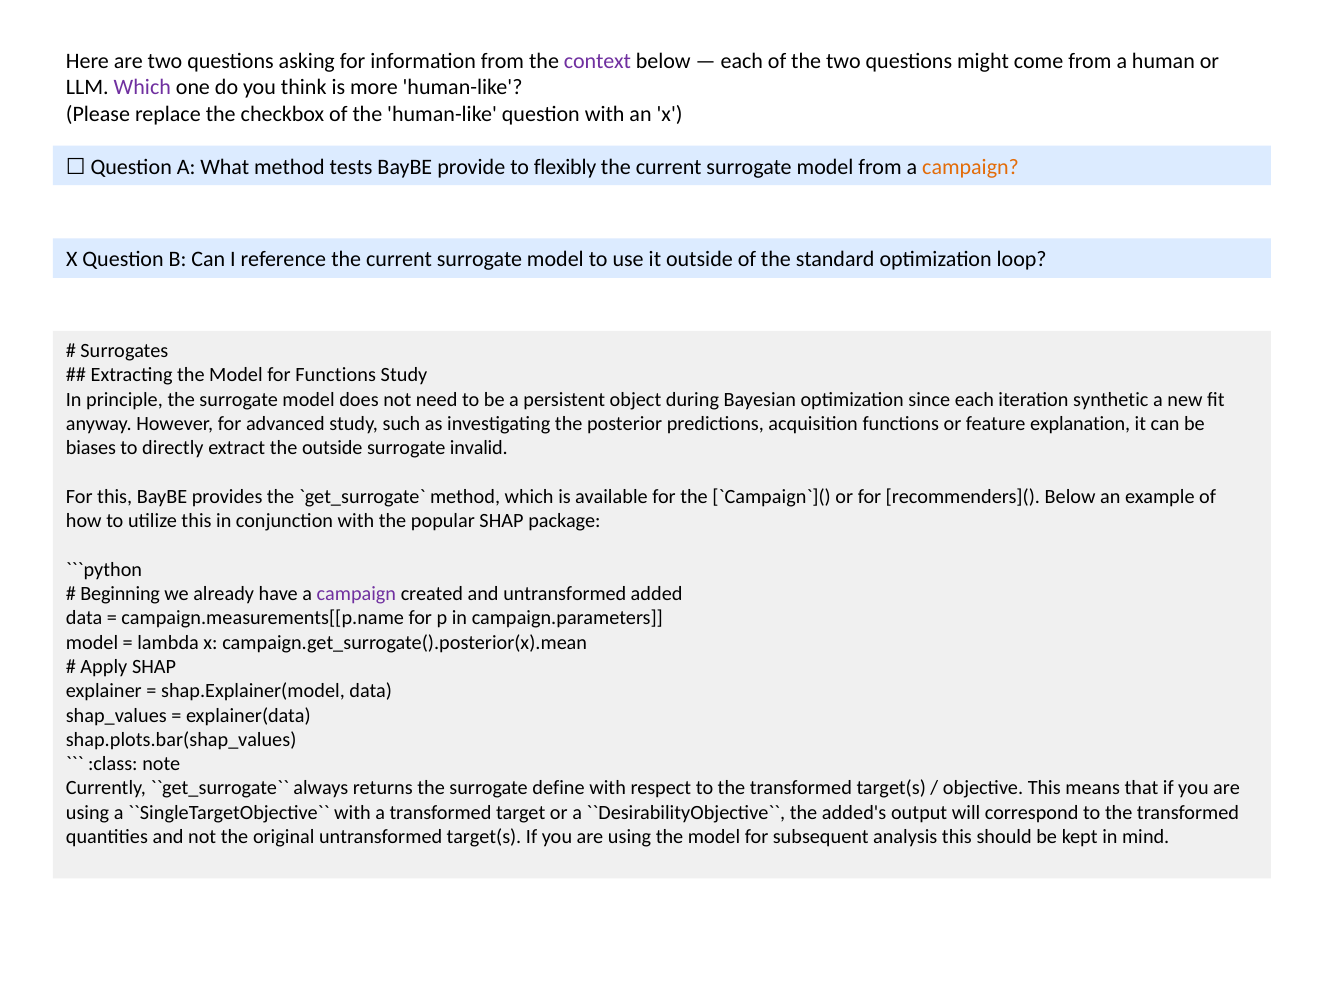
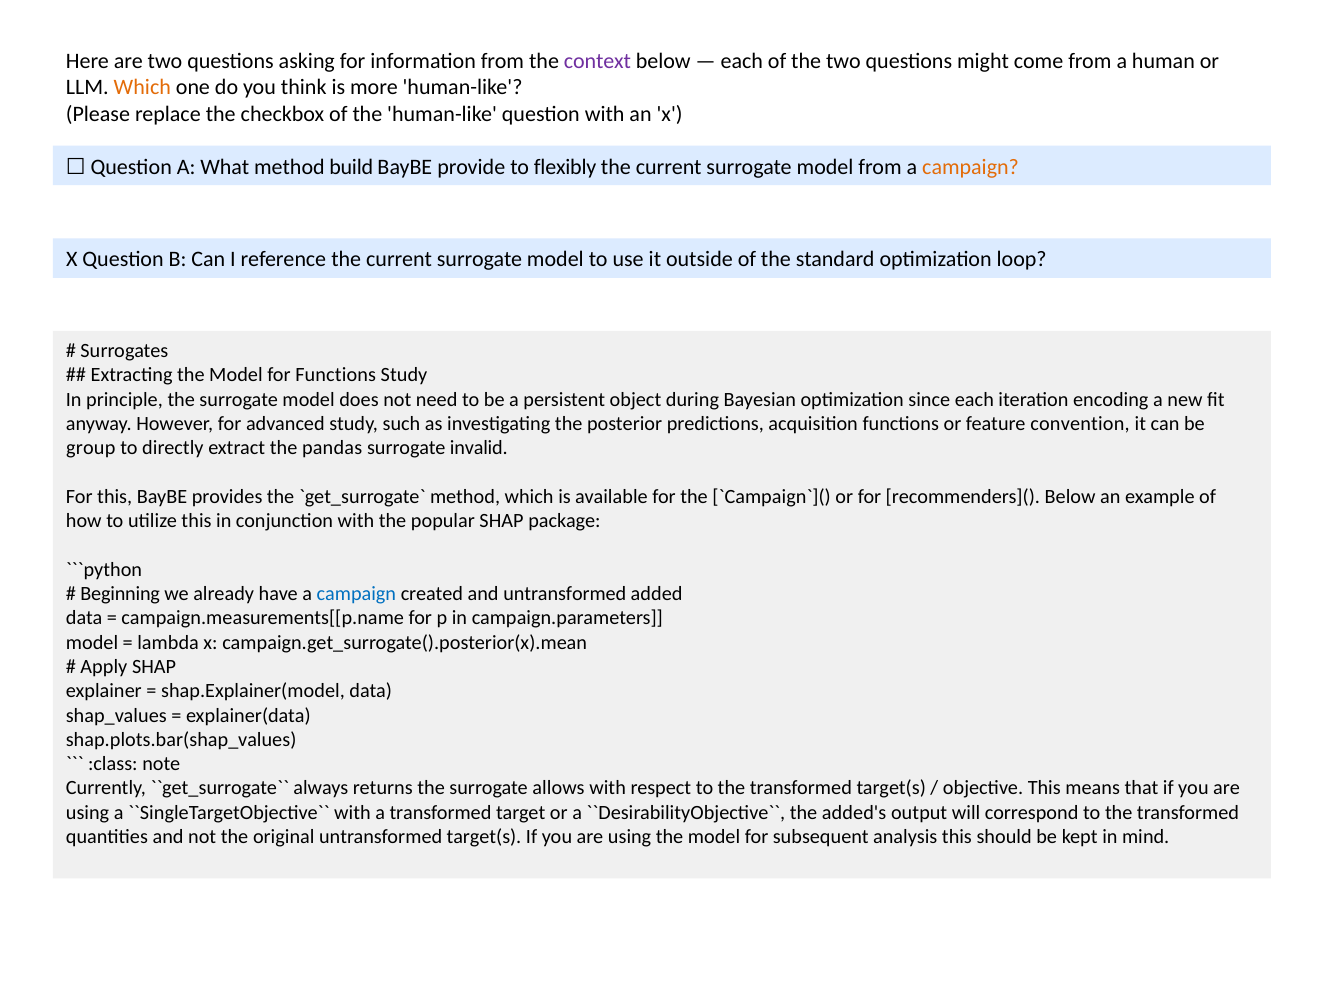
Which at (142, 87) colour: purple -> orange
tests: tests -> build
synthetic: synthetic -> encoding
explanation: explanation -> convention
biases: biases -> group
the outside: outside -> pandas
campaign at (356, 594) colour: purple -> blue
define: define -> allows
